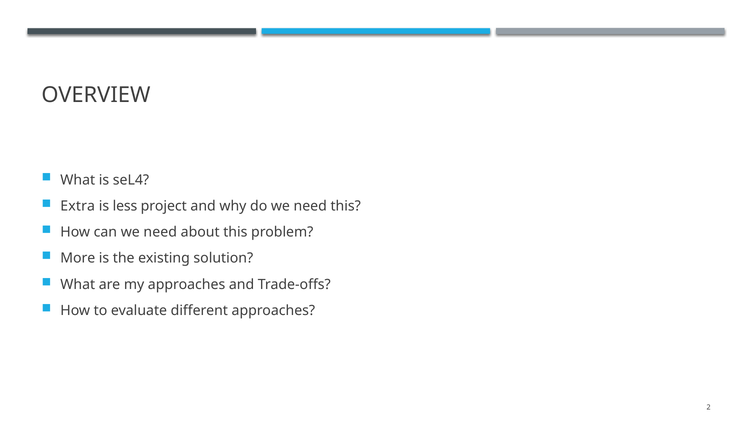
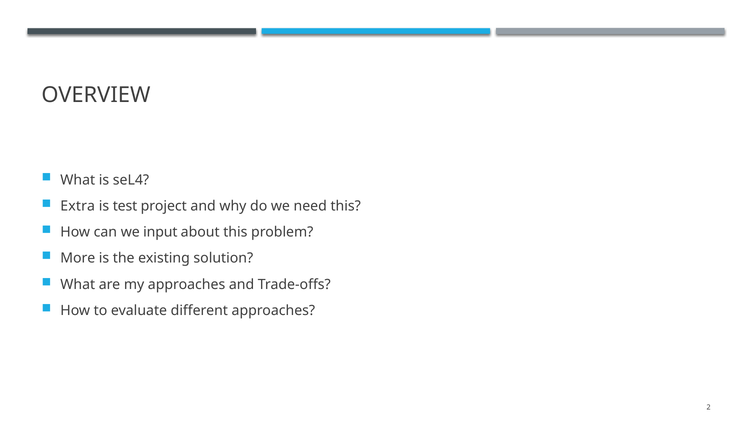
less: less -> test
can we need: need -> input
